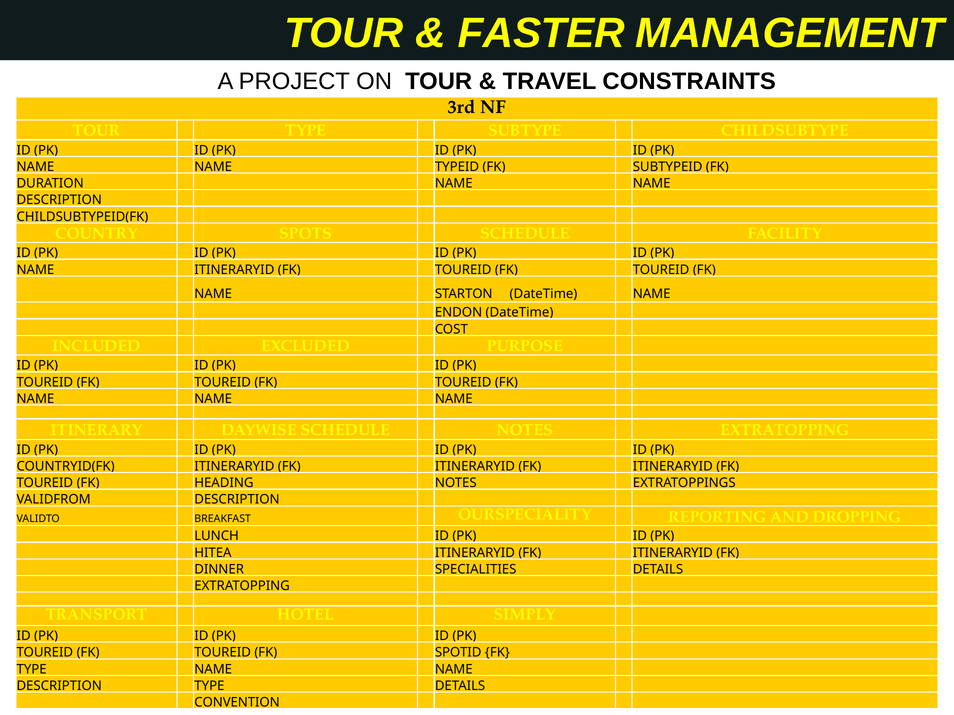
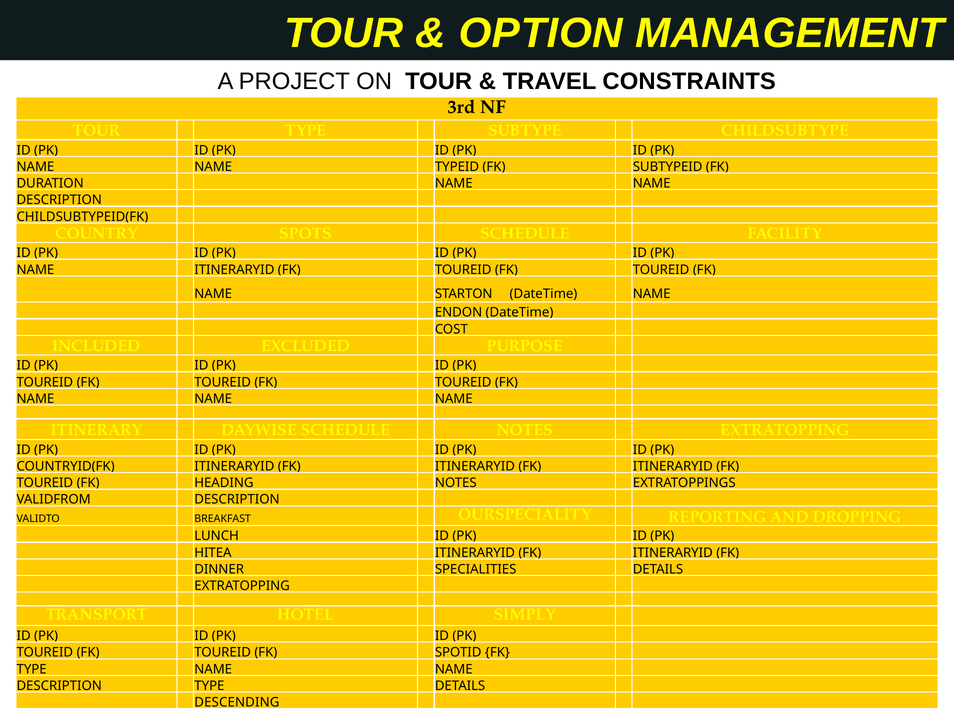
FASTER: FASTER -> OPTION
CONVENTION: CONVENTION -> DESCENDING
